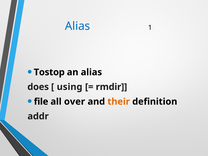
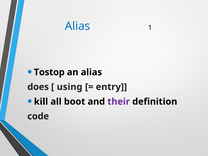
rmdir: rmdir -> entry
file: file -> kill
over: over -> boot
their colour: orange -> purple
addr: addr -> code
